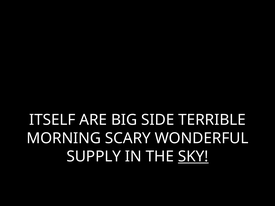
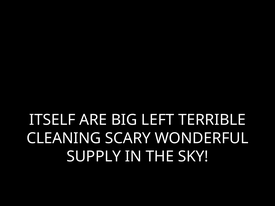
SIDE: SIDE -> LEFT
MORNING: MORNING -> CLEANING
SKY underline: present -> none
